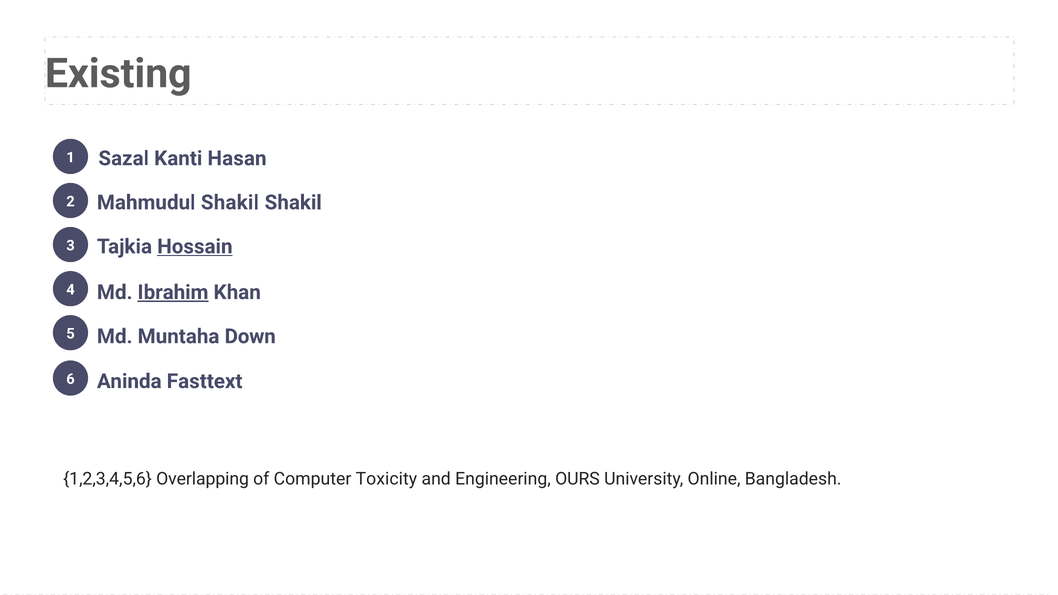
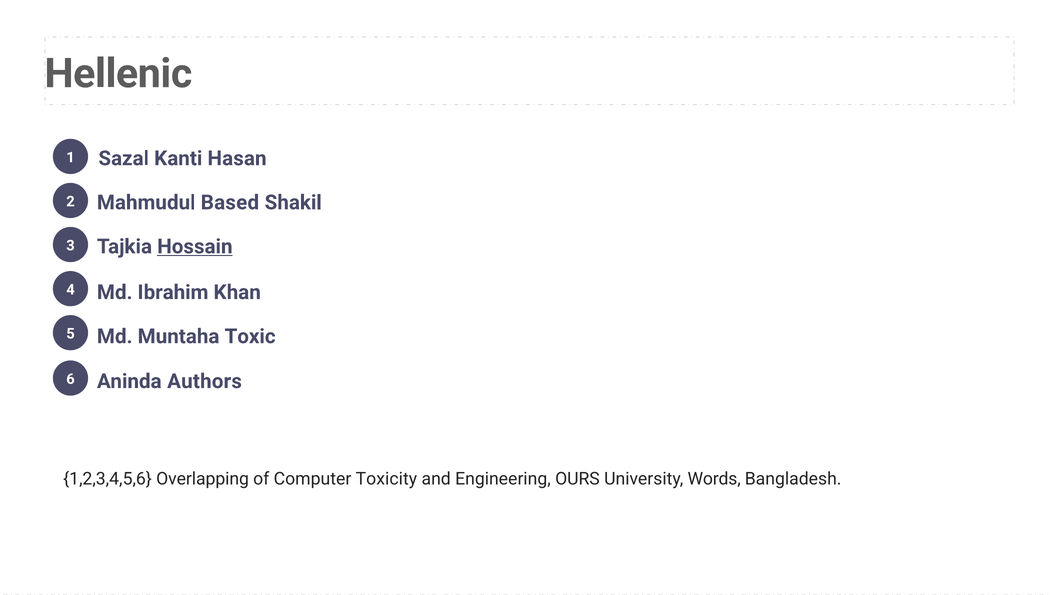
Existing: Existing -> Hellenic
Mahmudul Shakil: Shakil -> Based
Ibrahim underline: present -> none
Down: Down -> Toxic
Fasttext: Fasttext -> Authors
Online: Online -> Words
